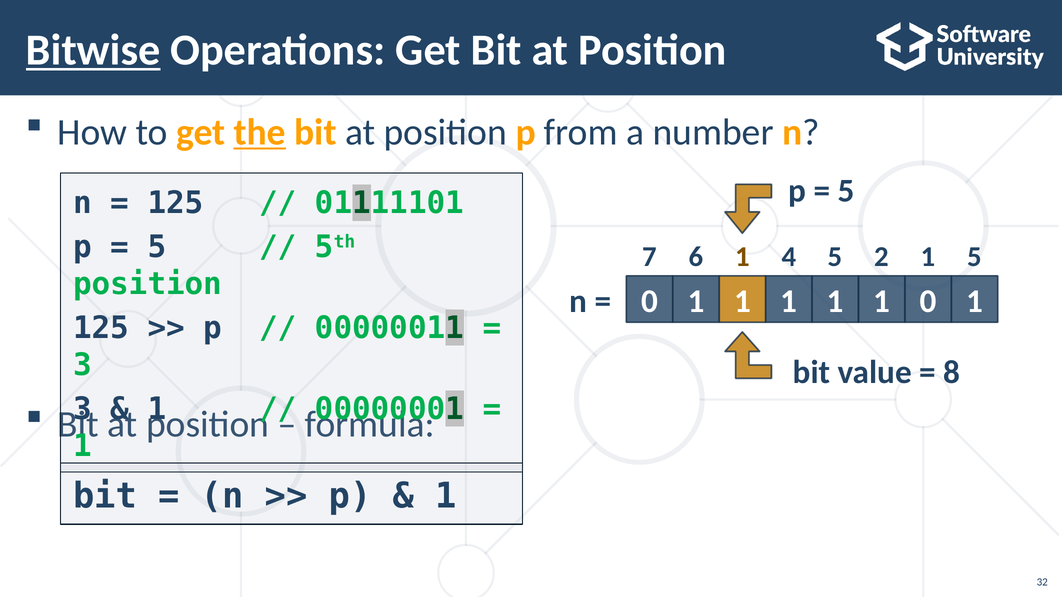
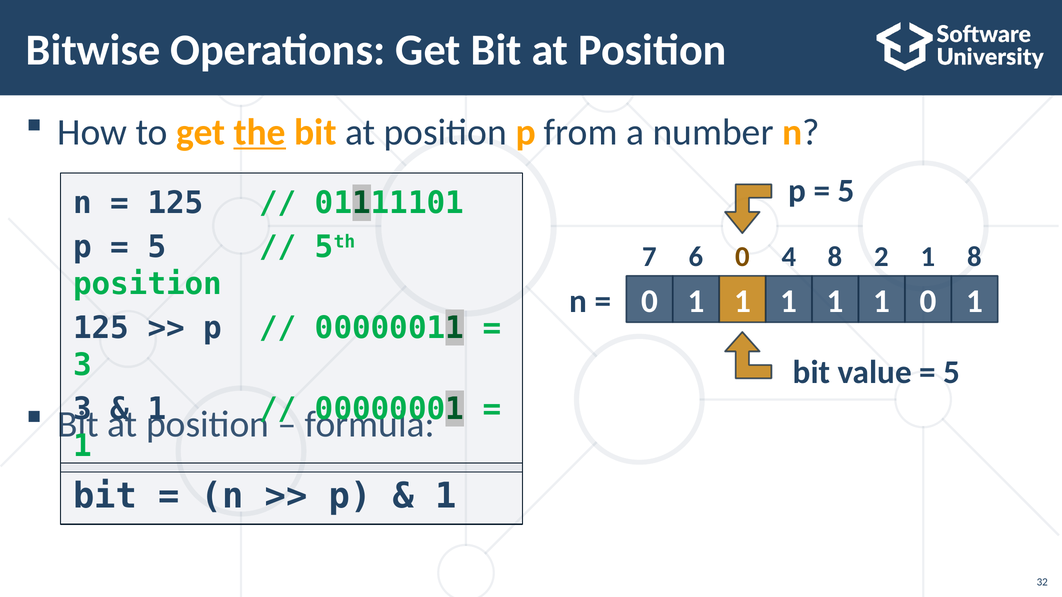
Bitwise underline: present -> none
6 1: 1 -> 0
4 5: 5 -> 8
1 5: 5 -> 8
8 at (952, 373): 8 -> 5
